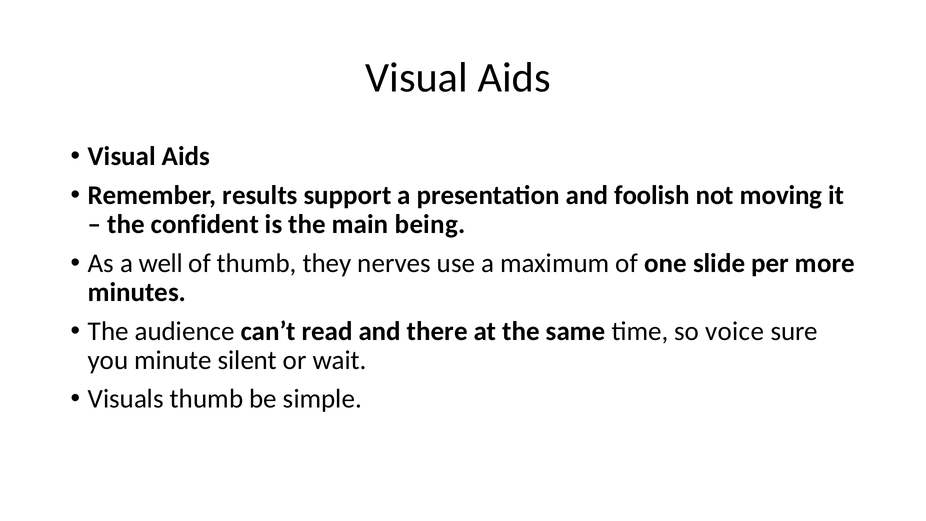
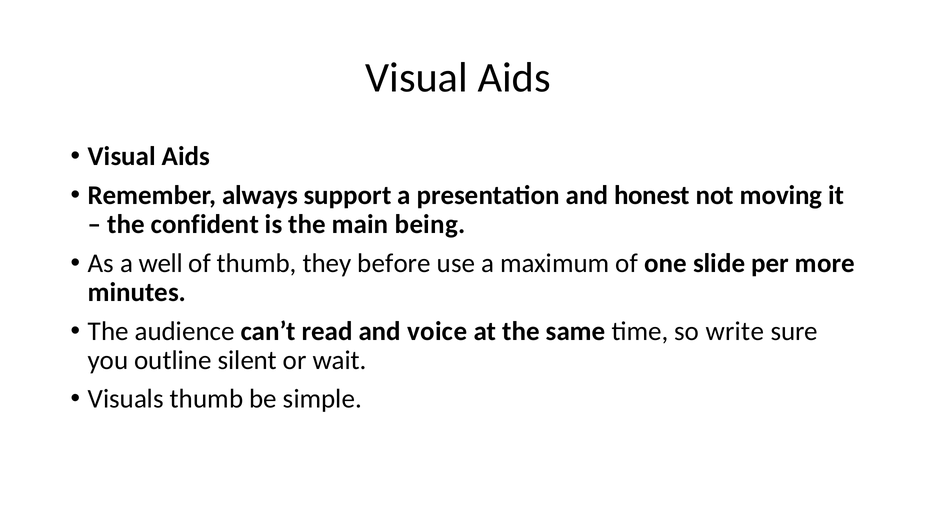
results: results -> always
foolish: foolish -> honest
nerves: nerves -> before
there: there -> voice
voice: voice -> write
minute: minute -> outline
